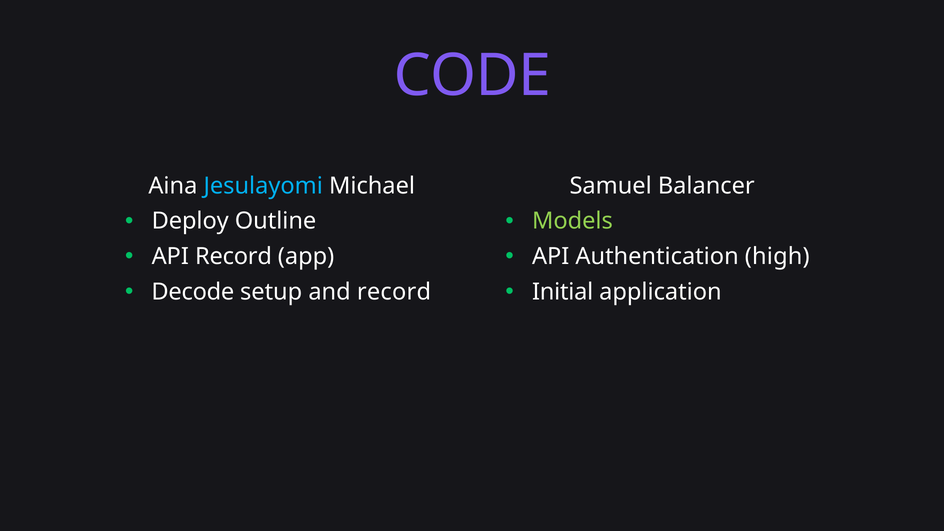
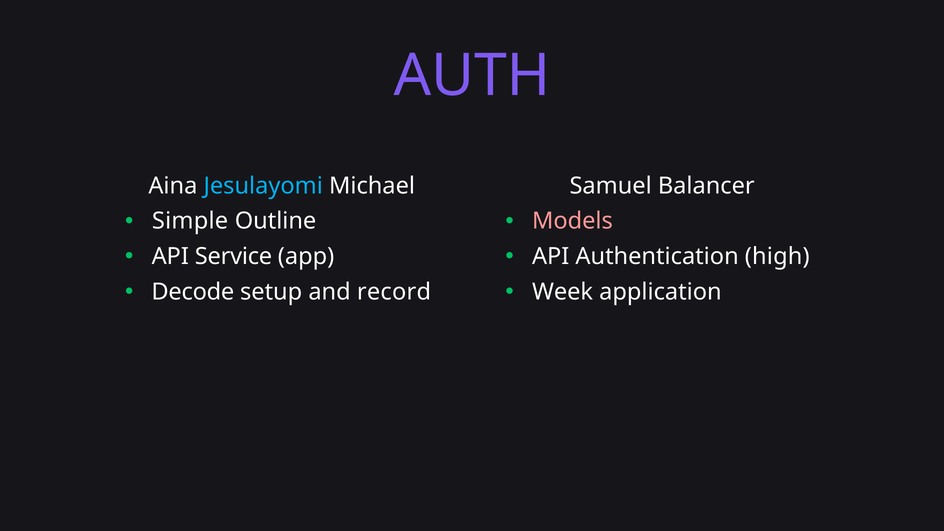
CODE: CODE -> AUTH
Models colour: light green -> pink
Deploy: Deploy -> Simple
API Record: Record -> Service
Initial: Initial -> Week
